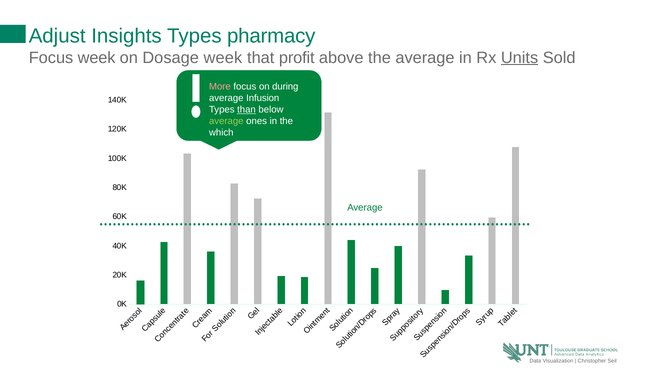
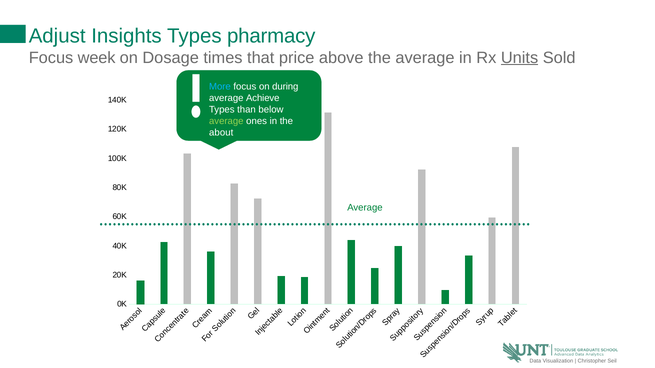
Dosage week: week -> times
profit: profit -> price
More colour: pink -> light blue
Infusion: Infusion -> Achieve
than underline: present -> none
which: which -> about
